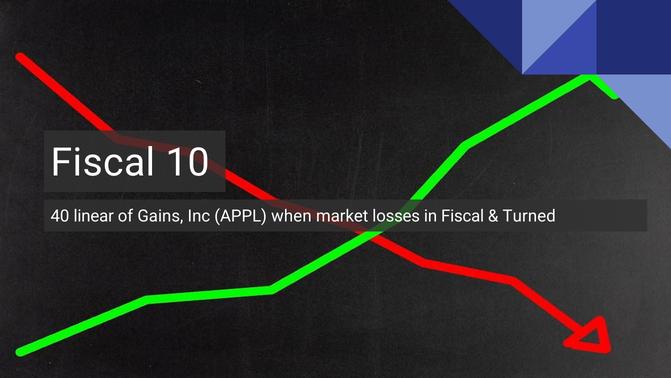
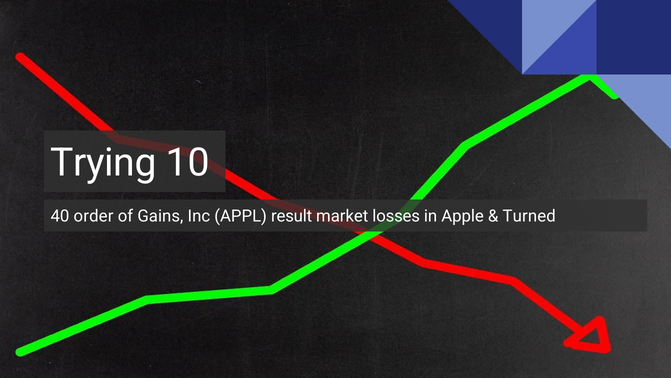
Fiscal at (103, 163): Fiscal -> Trying
linear: linear -> order
when: when -> result
in Fiscal: Fiscal -> Apple
